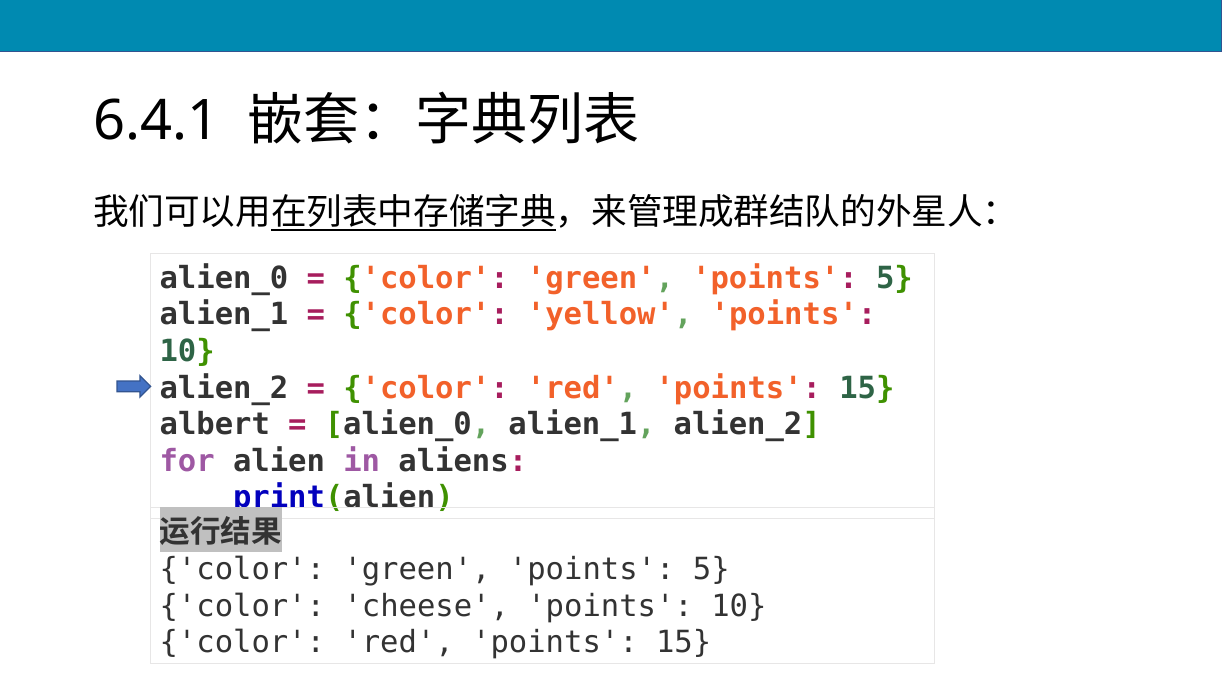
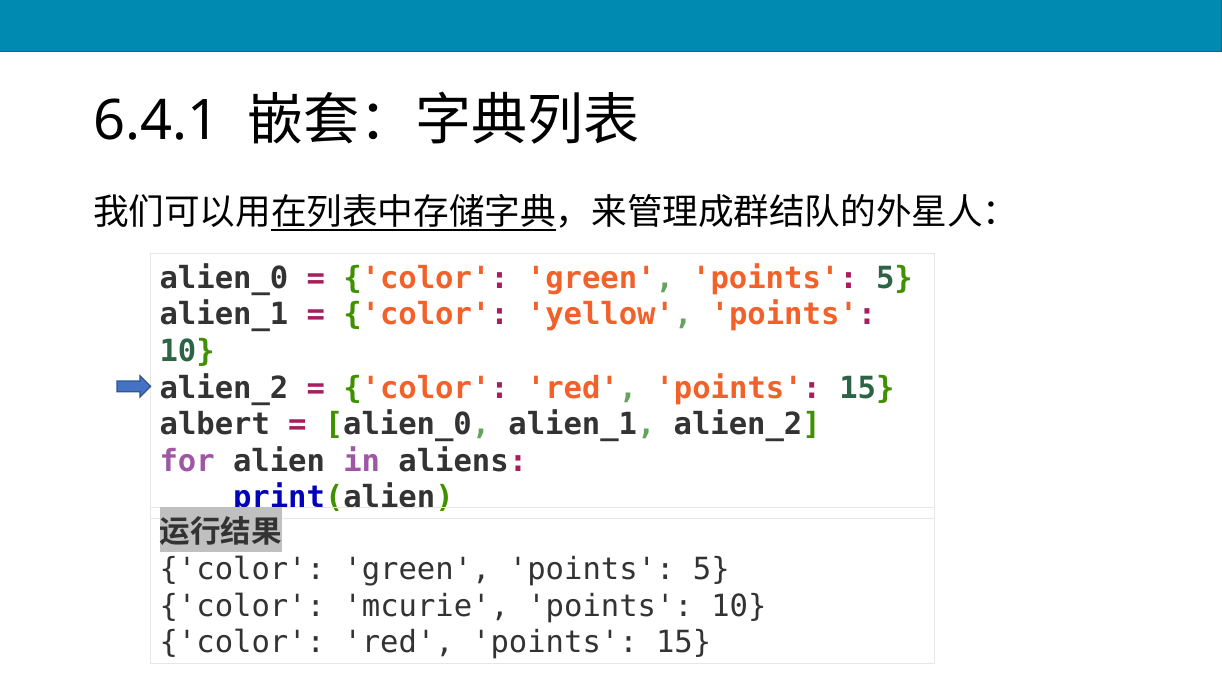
cheese: cheese -> mcurie
